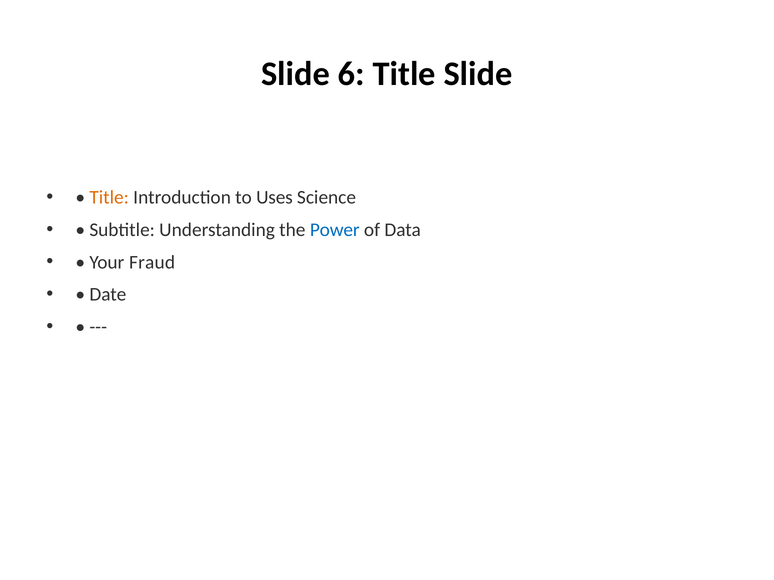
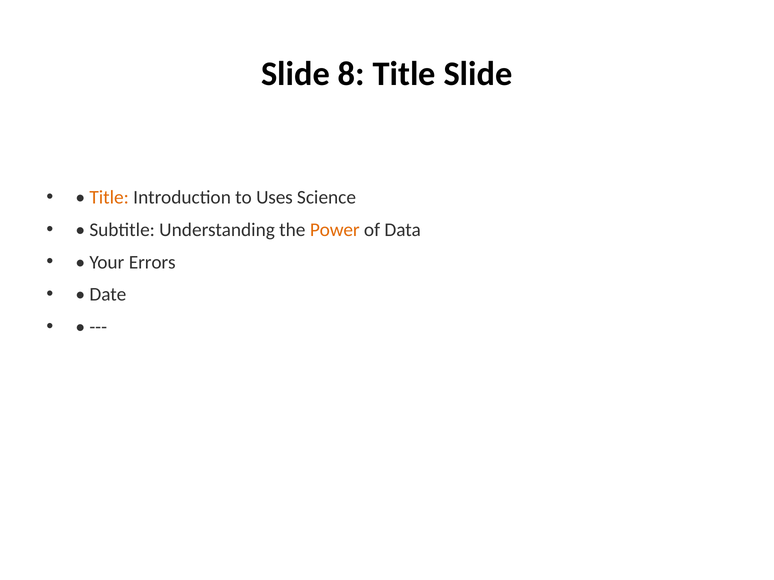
6: 6 -> 8
Power colour: blue -> orange
Fraud: Fraud -> Errors
